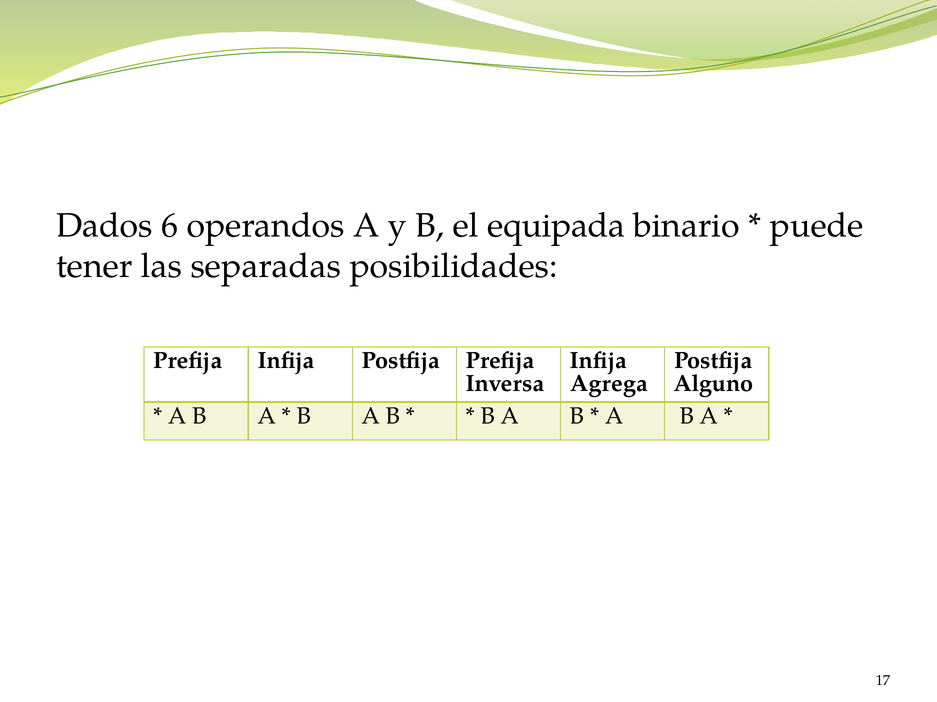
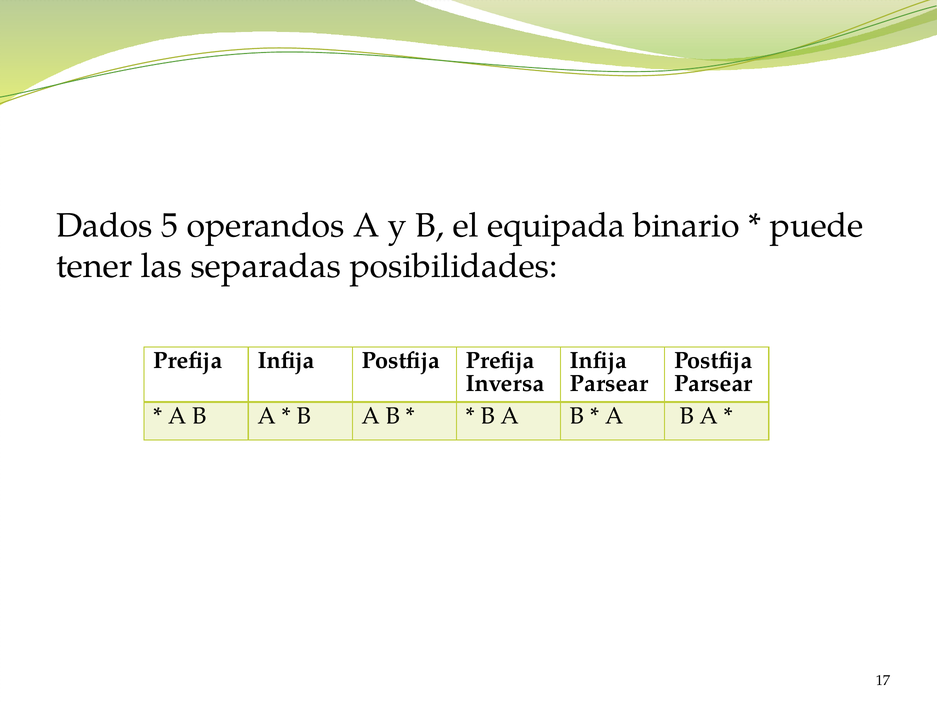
6: 6 -> 5
Agrega at (609, 384): Agrega -> Parsear
Alguno at (713, 384): Alguno -> Parsear
